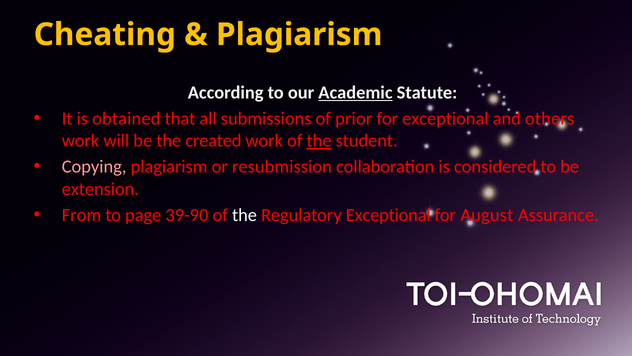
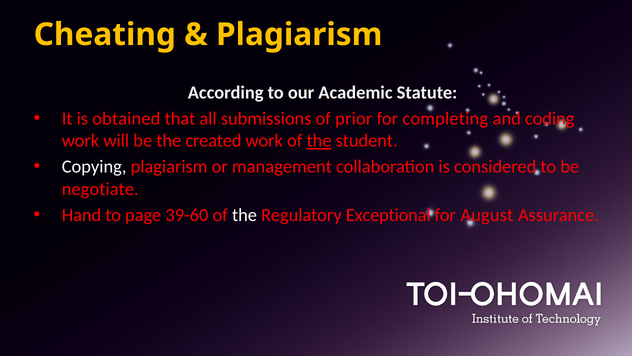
Academic underline: present -> none
for exceptional: exceptional -> completing
others: others -> coding
Copying colour: pink -> white
resubmission: resubmission -> management
extension: extension -> negotiate
From: From -> Hand
39-90: 39-90 -> 39-60
